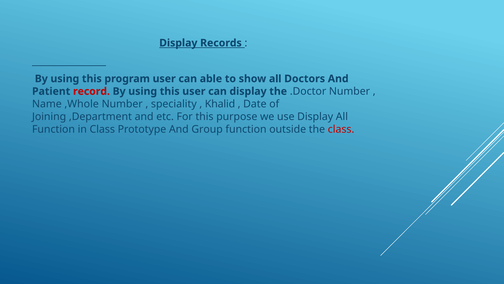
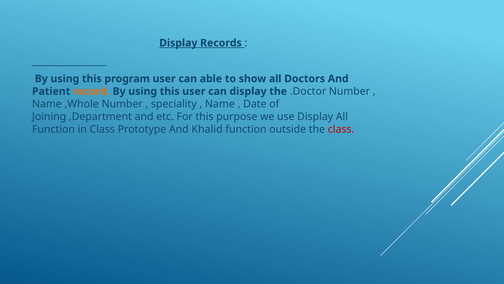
record colour: red -> orange
Khalid at (220, 104): Khalid -> Name
Group: Group -> Khalid
